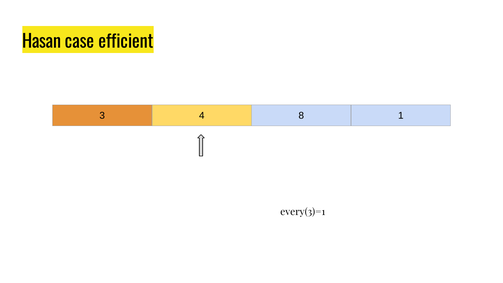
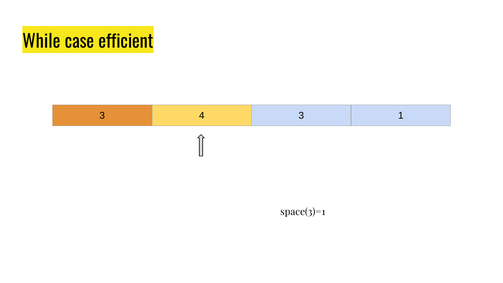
Hasan: Hasan -> While
4 8: 8 -> 3
every(3)=1: every(3)=1 -> space(3)=1
